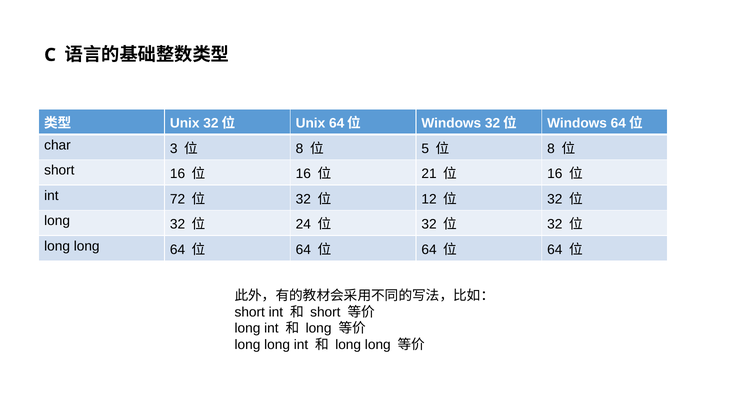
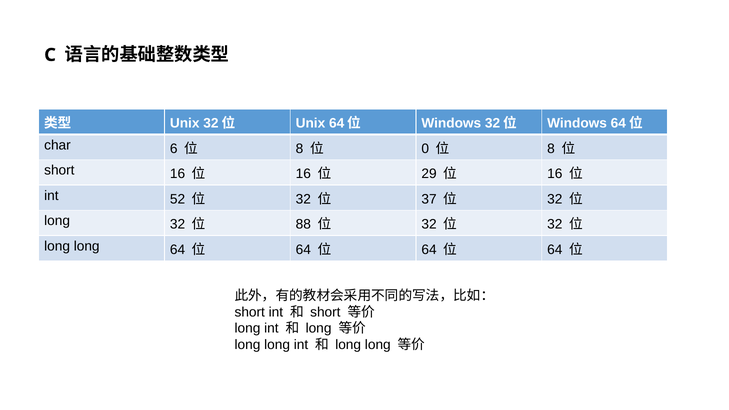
3: 3 -> 6
5: 5 -> 0
21: 21 -> 29
72: 72 -> 52
12: 12 -> 37
24: 24 -> 88
